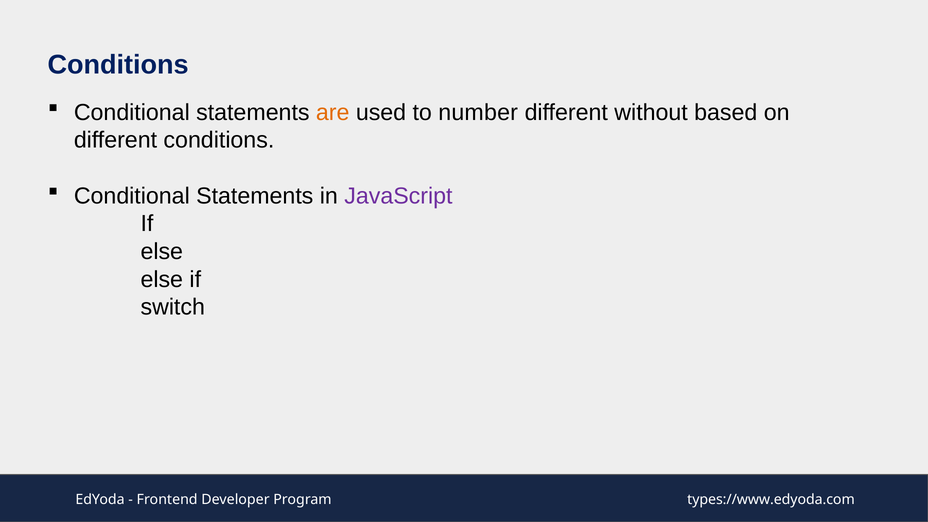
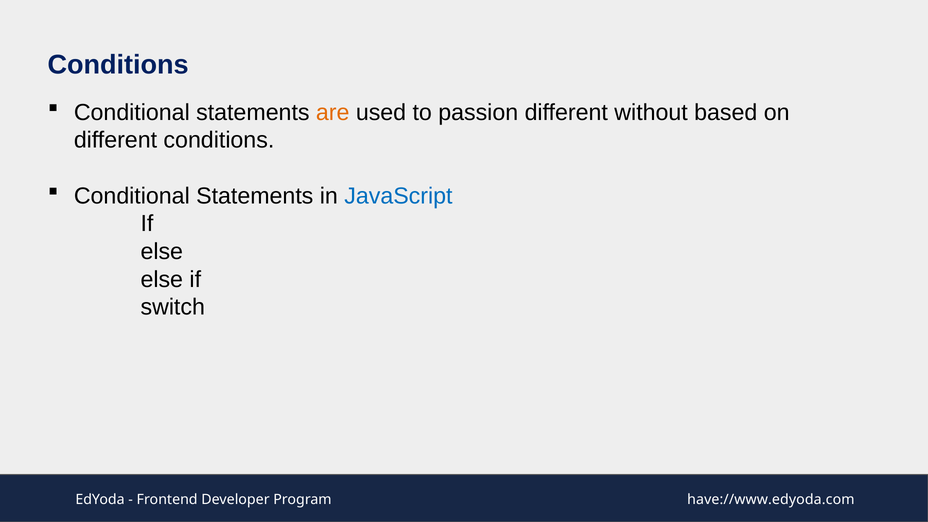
number: number -> passion
JavaScript colour: purple -> blue
types://www.edyoda.com: types://www.edyoda.com -> have://www.edyoda.com
